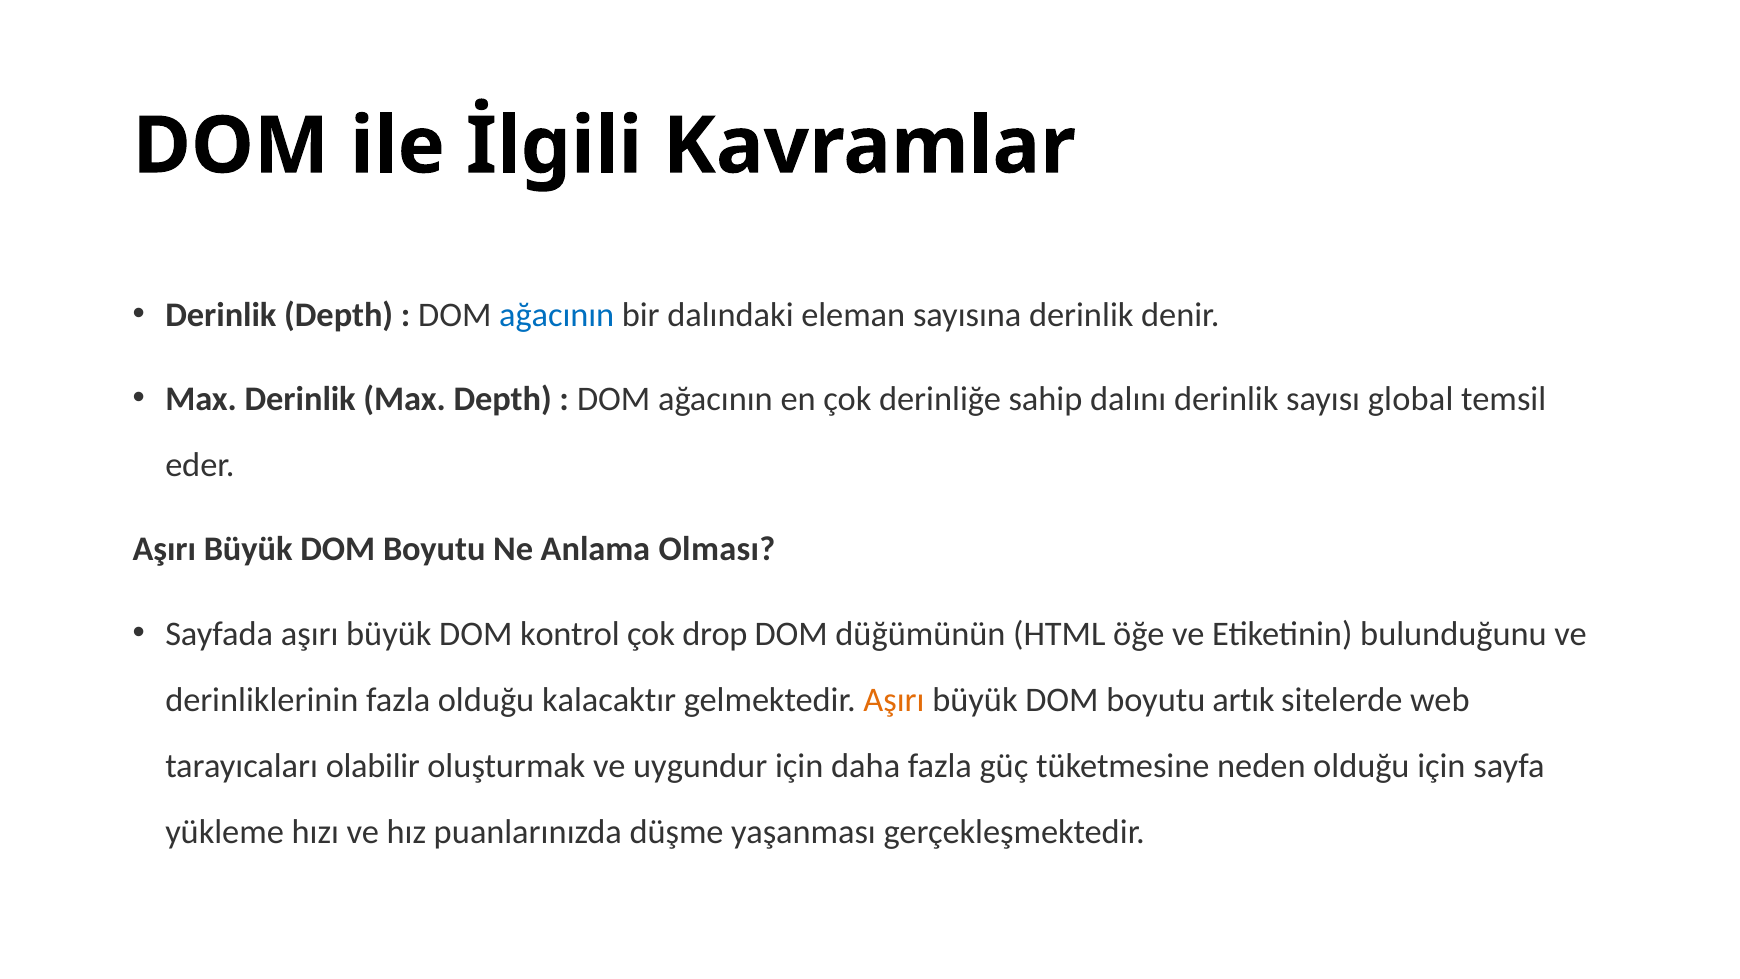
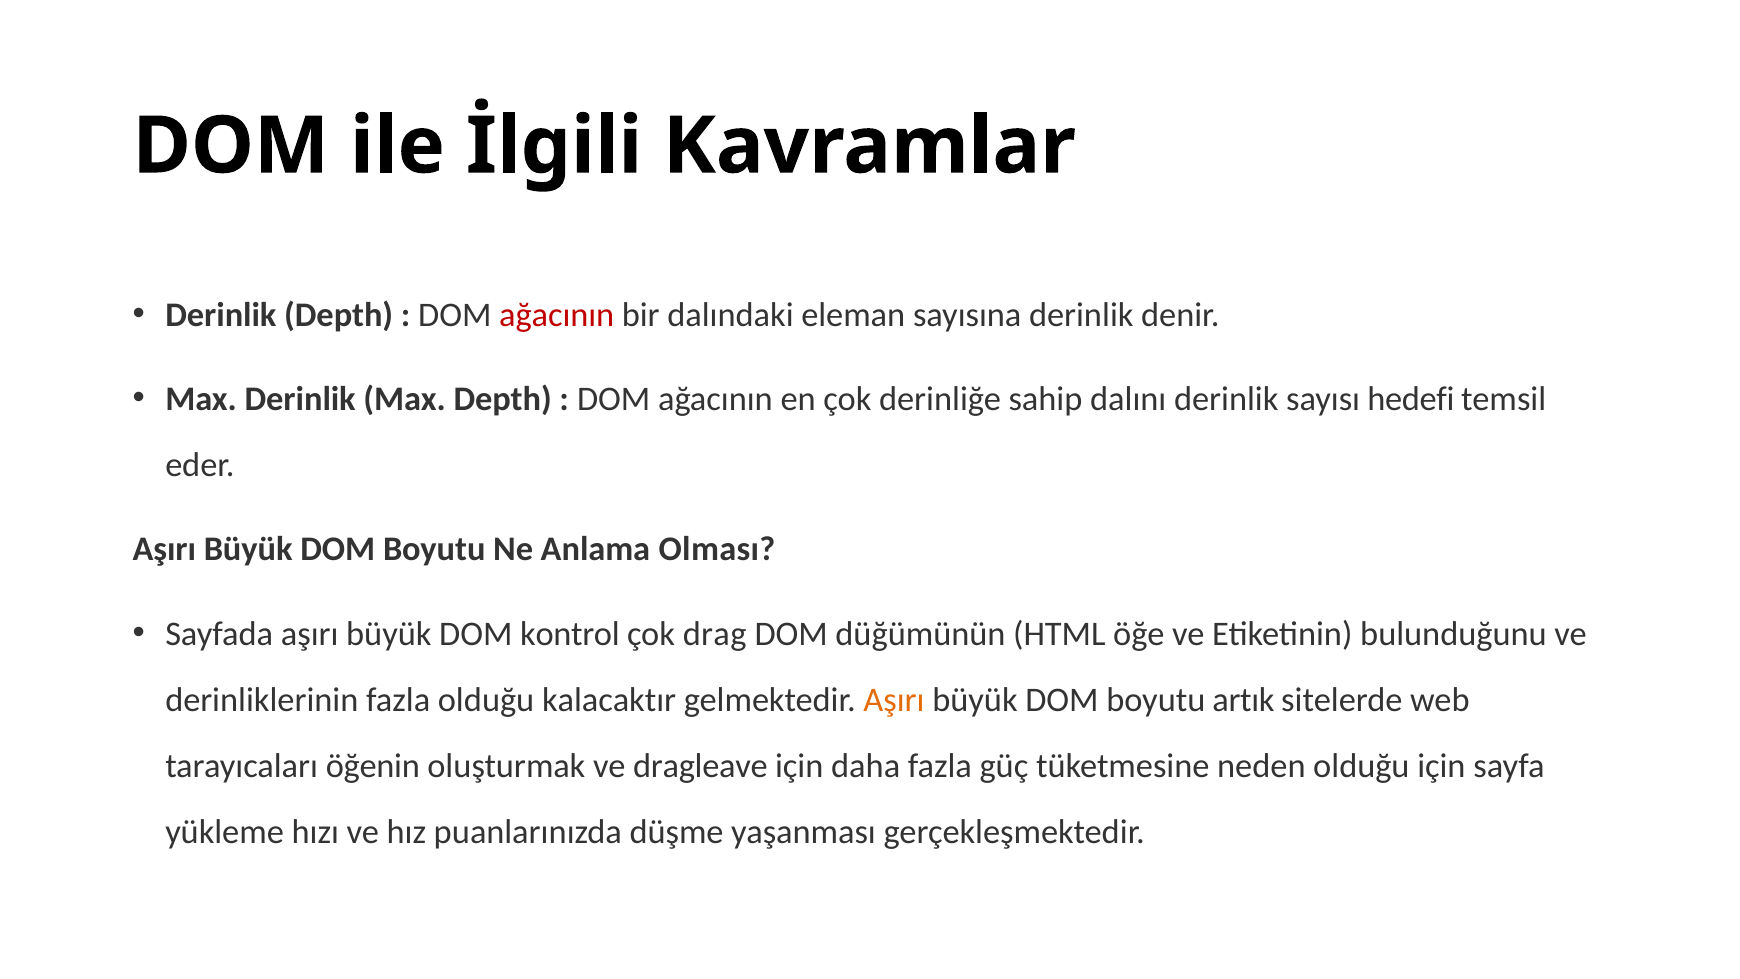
ağacının at (557, 315) colour: blue -> red
global: global -> hedefi
drop: drop -> drag
olabilir: olabilir -> öğenin
uygundur: uygundur -> dragleave
